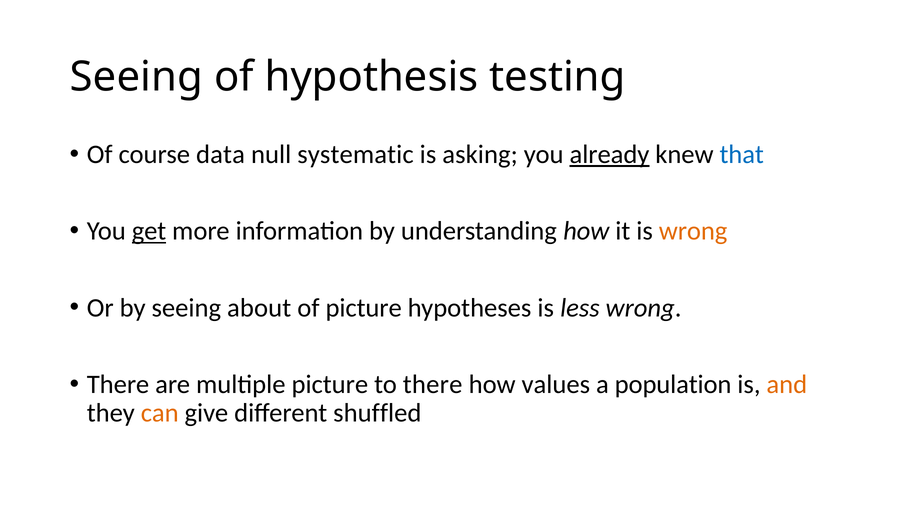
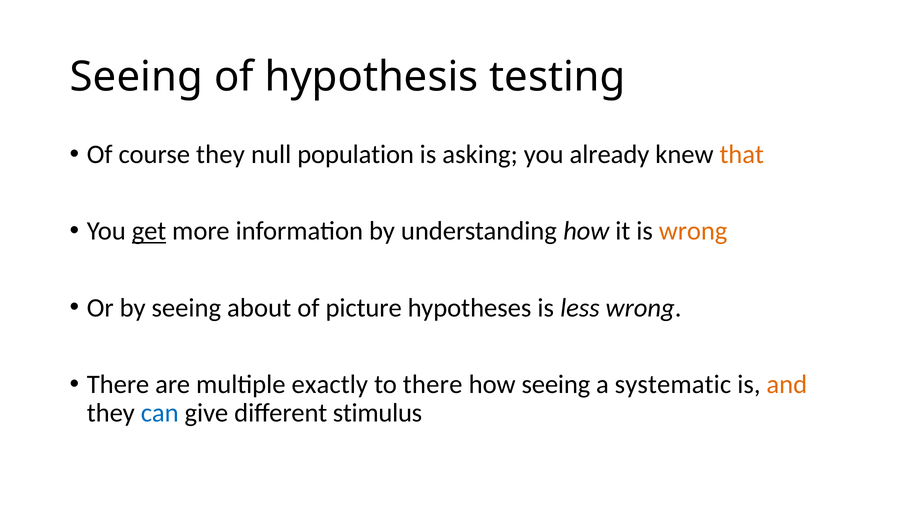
course data: data -> they
systematic: systematic -> population
already underline: present -> none
that colour: blue -> orange
multiple picture: picture -> exactly
how values: values -> seeing
population: population -> systematic
can colour: orange -> blue
shuffled: shuffled -> stimulus
